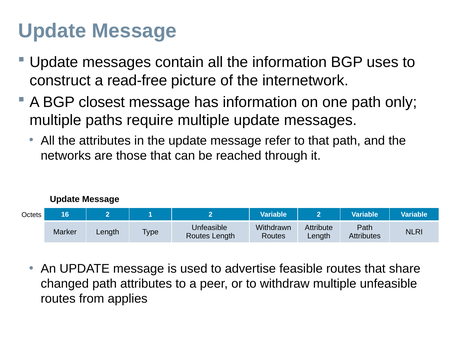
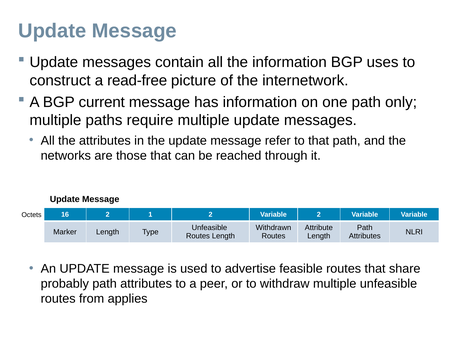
closest: closest -> current
changed: changed -> probably
